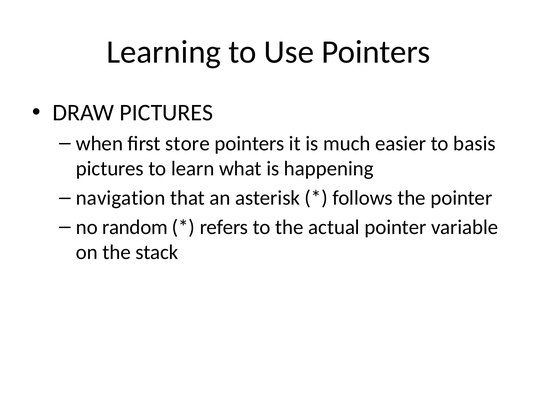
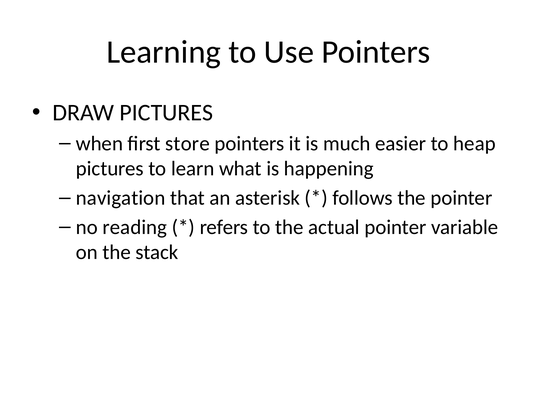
basis: basis -> heap
random: random -> reading
